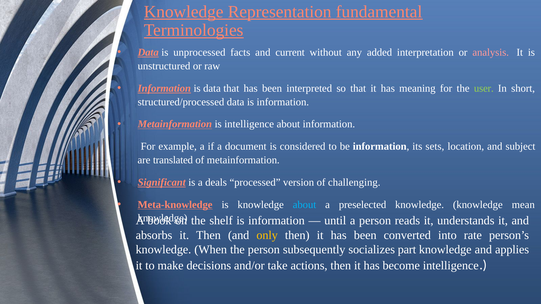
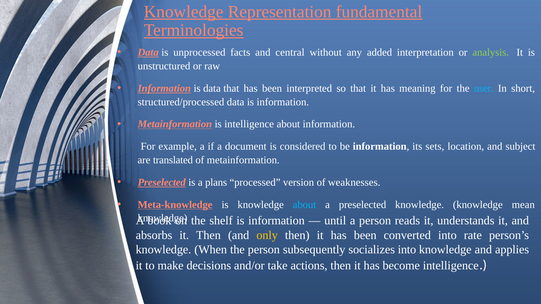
current: current -> central
analysis colour: pink -> light green
user colour: light green -> light blue
Significant at (162, 182): Significant -> Preselected
deals: deals -> plans
challenging: challenging -> weaknesses
socializes part: part -> into
